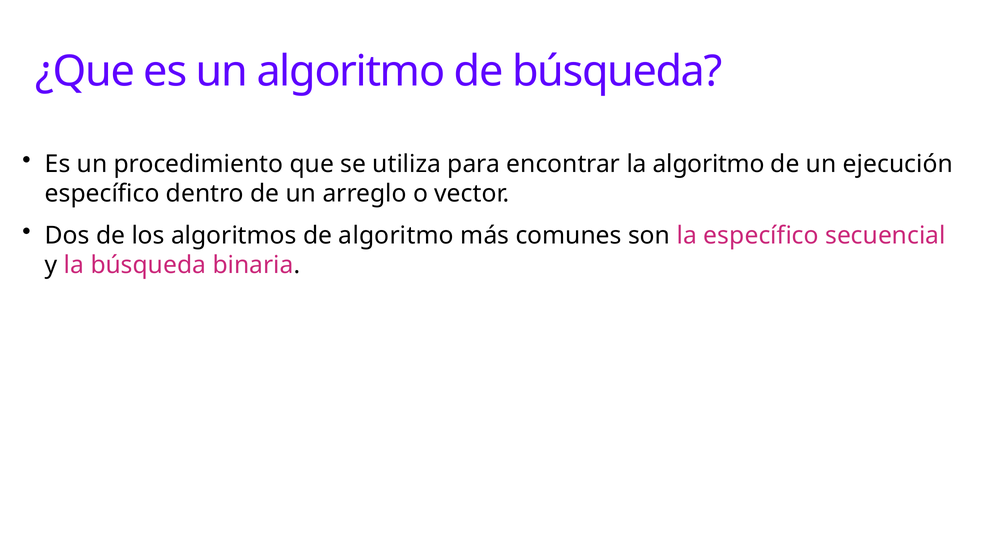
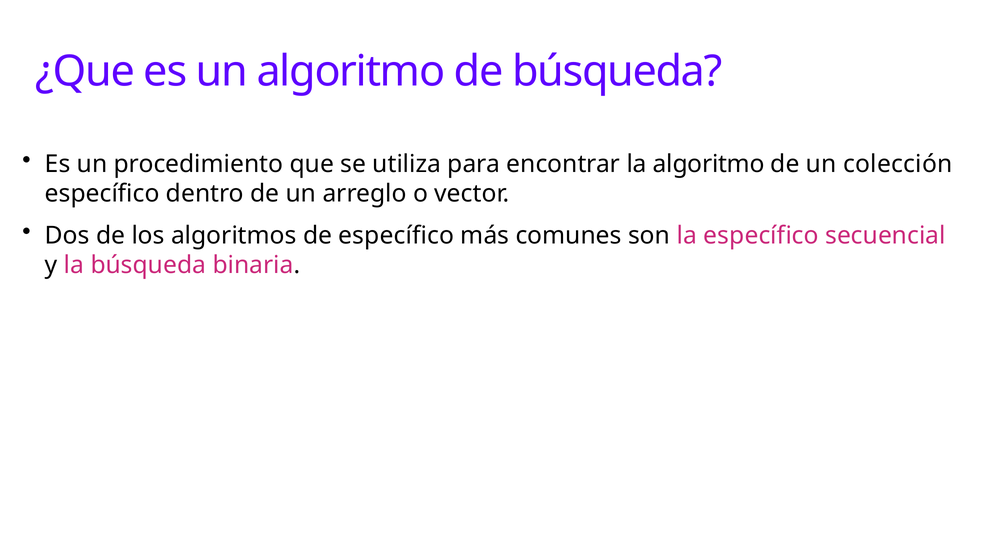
ejecución: ejecución -> colección
de algoritmo: algoritmo -> específico
